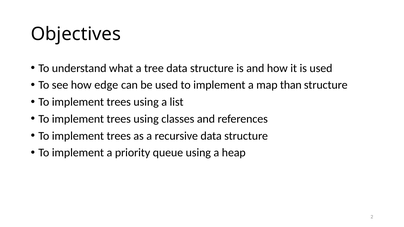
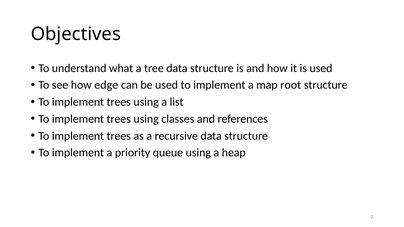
than: than -> root
